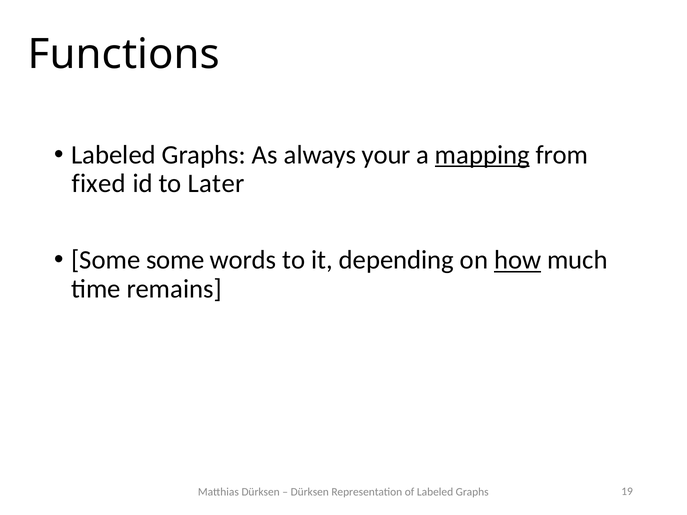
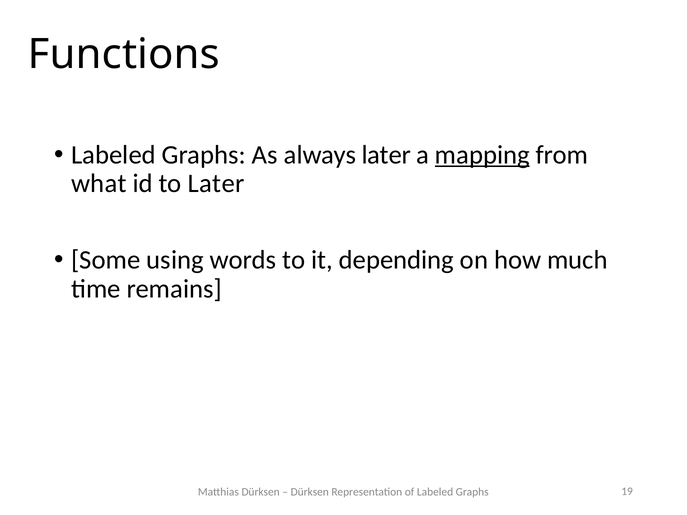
always your: your -> later
fixed: fixed -> what
Some some: some -> using
how underline: present -> none
